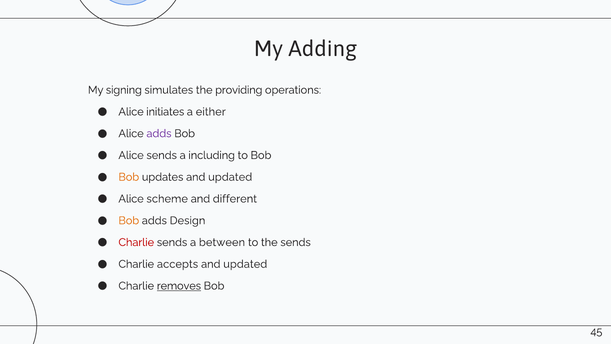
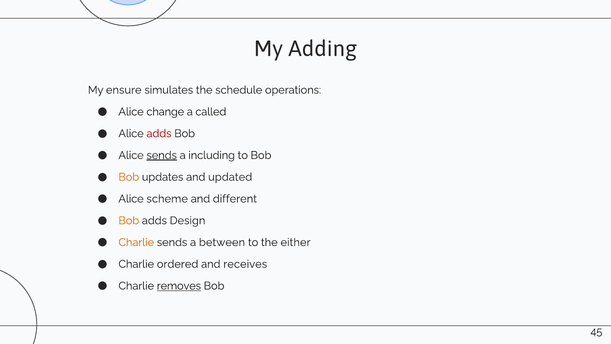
signing: signing -> ensure
providing: providing -> schedule
initiates: initiates -> change
either: either -> called
adds at (159, 133) colour: purple -> red
sends at (162, 155) underline: none -> present
Charlie at (136, 242) colour: red -> orange
the sends: sends -> either
accepts: accepts -> ordered
updated at (245, 264): updated -> receives
